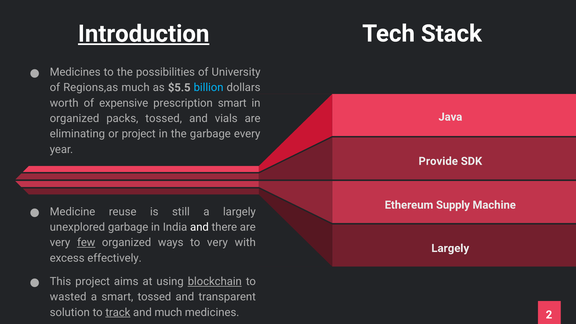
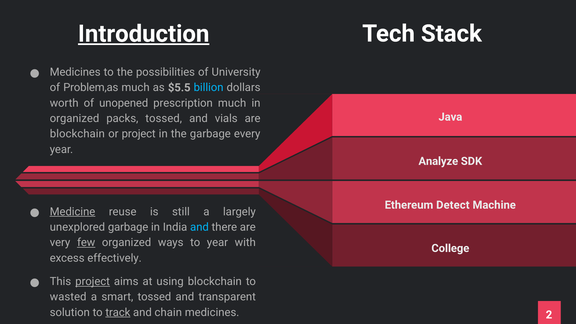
Regions,as: Regions,as -> Problem,as
expensive: expensive -> unopened
prescription smart: smart -> much
eliminating at (77, 134): eliminating -> blockchain
Provide: Provide -> Analyze
Supply: Supply -> Detect
Medicine underline: none -> present
and at (199, 227) colour: white -> light blue
to very: very -> year
Largely at (450, 248): Largely -> College
project at (93, 281) underline: none -> present
blockchain at (215, 281) underline: present -> none
and much: much -> chain
